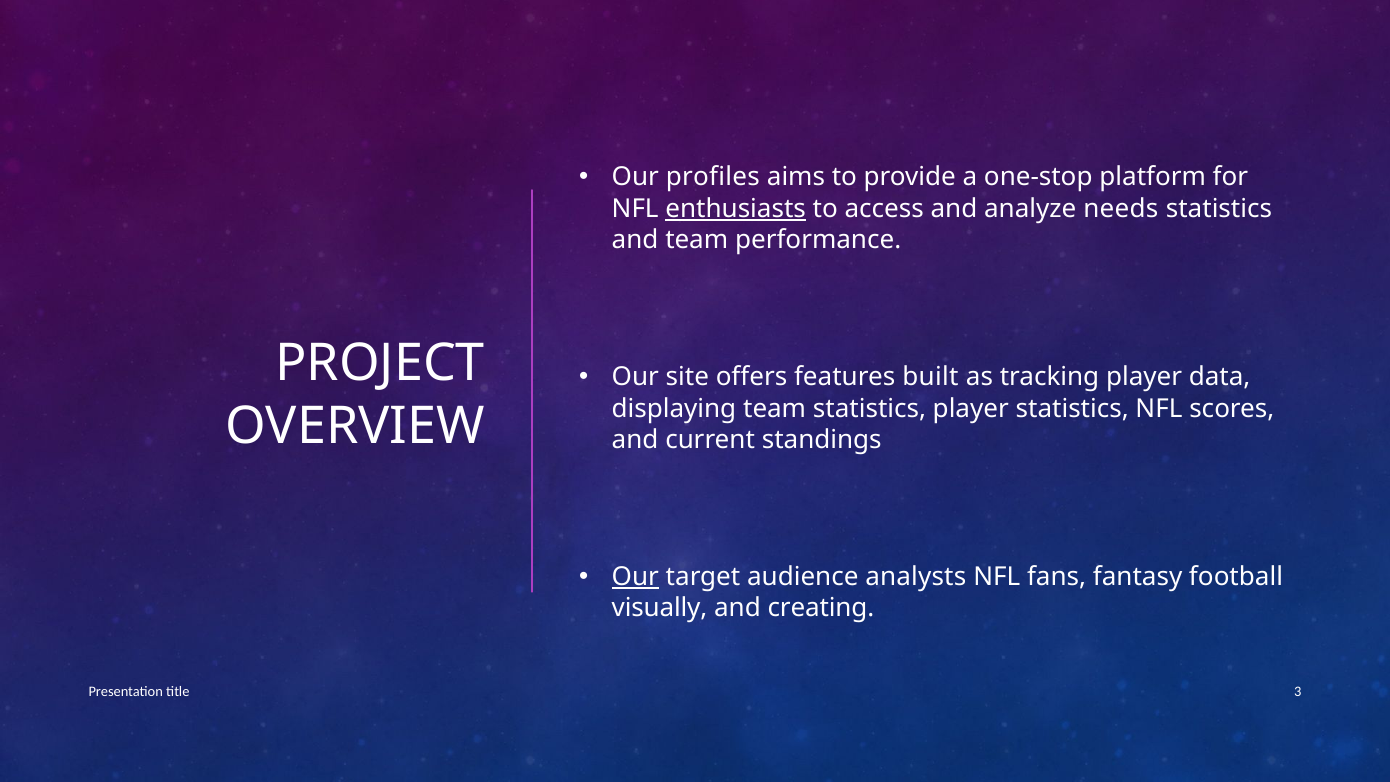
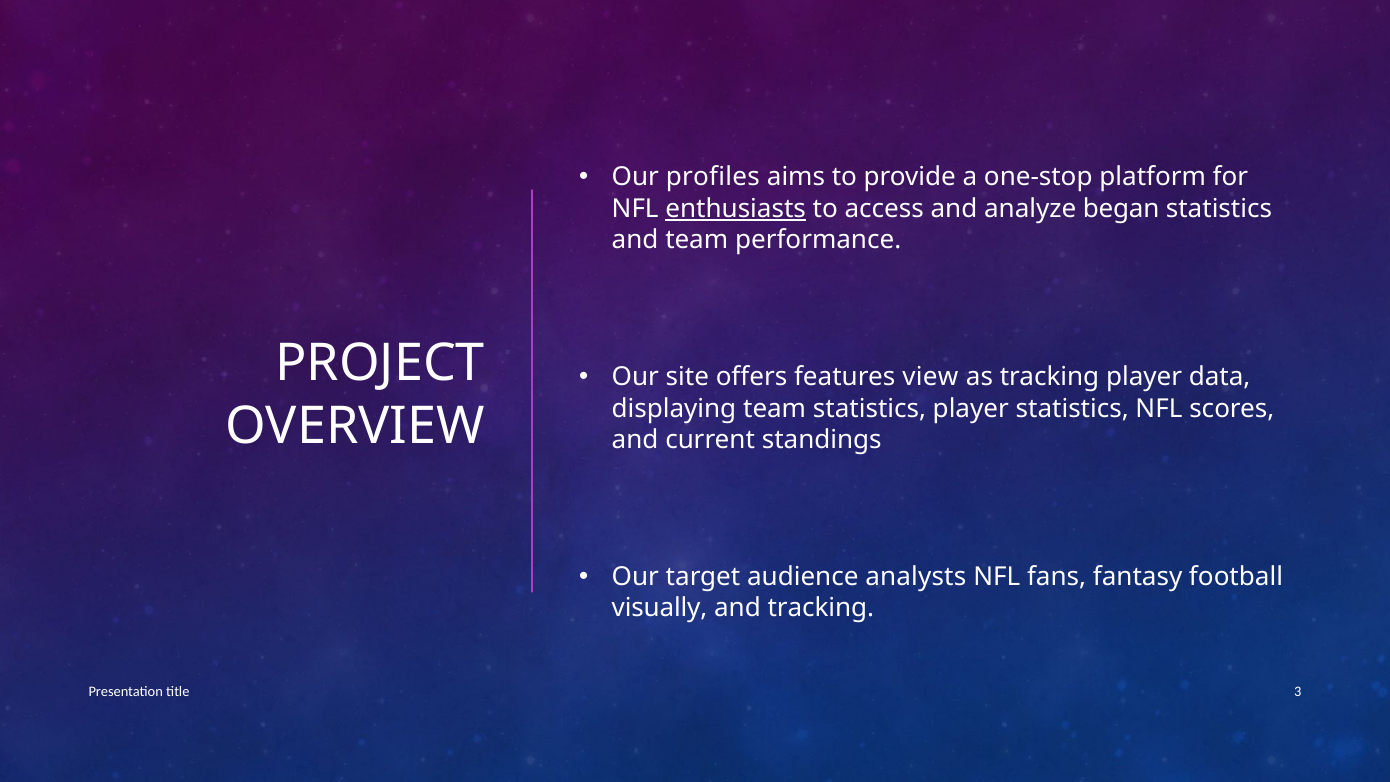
needs: needs -> began
built: built -> view
Our at (635, 577) underline: present -> none
and creating: creating -> tracking
